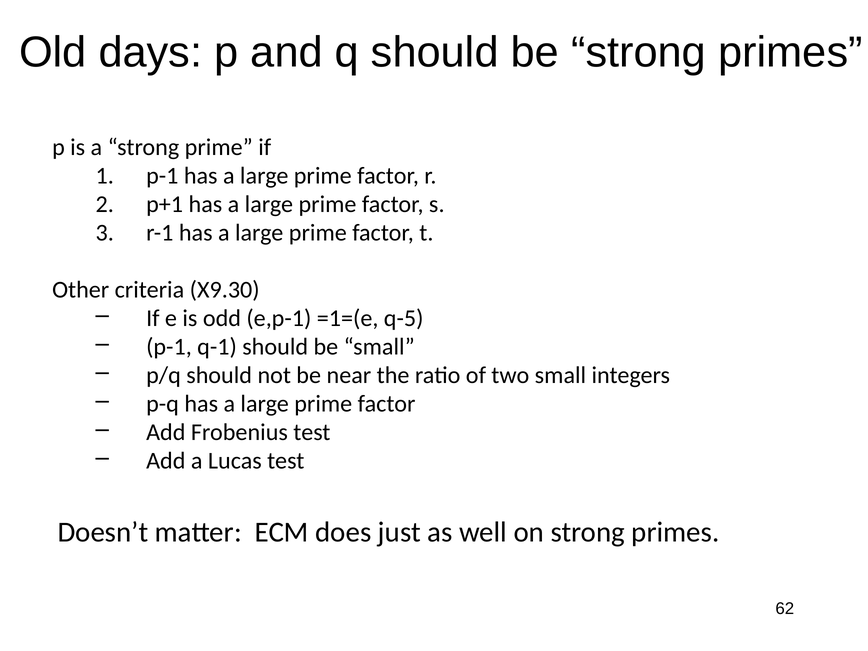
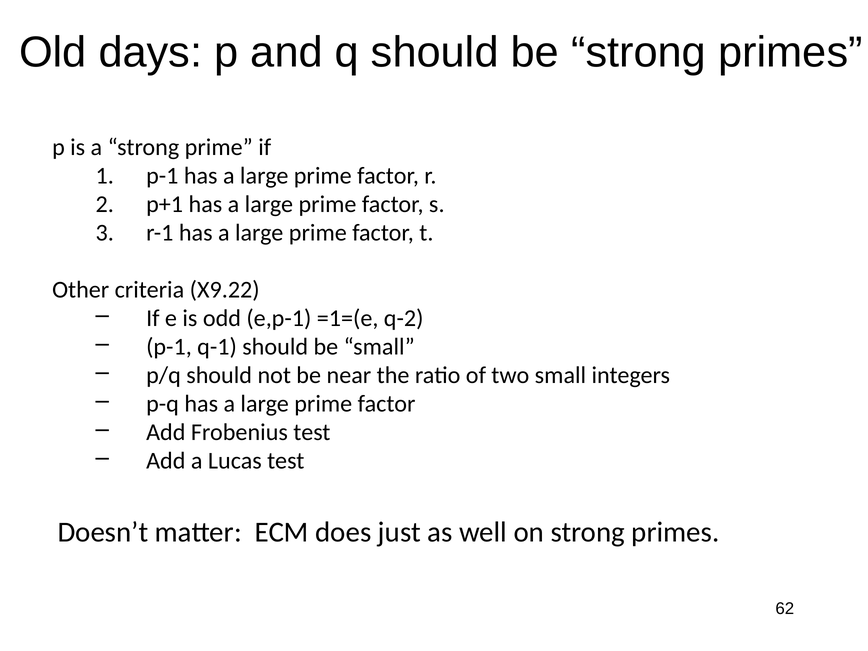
X9.30: X9.30 -> X9.22
q-5: q-5 -> q-2
